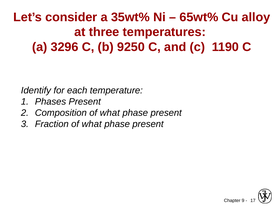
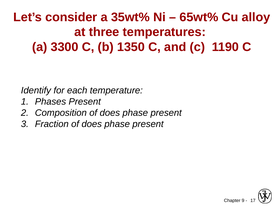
3296: 3296 -> 3300
9250: 9250 -> 1350
Composition of what: what -> does
Fraction of what: what -> does
